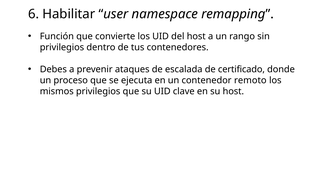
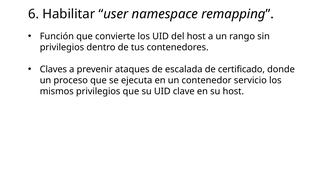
Debes: Debes -> Claves
remoto: remoto -> servicio
